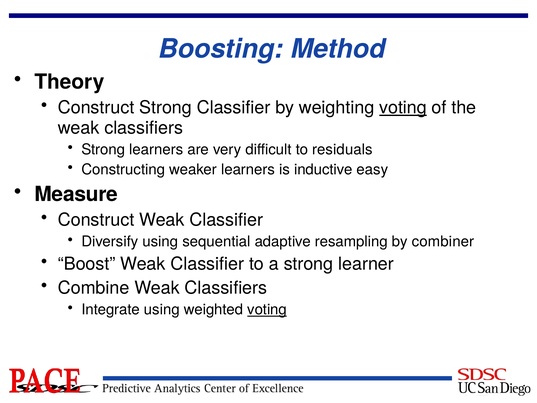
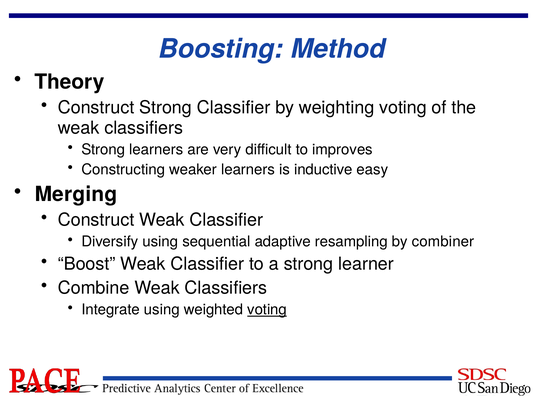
voting at (403, 108) underline: present -> none
residuals: residuals -> improves
Measure: Measure -> Merging
